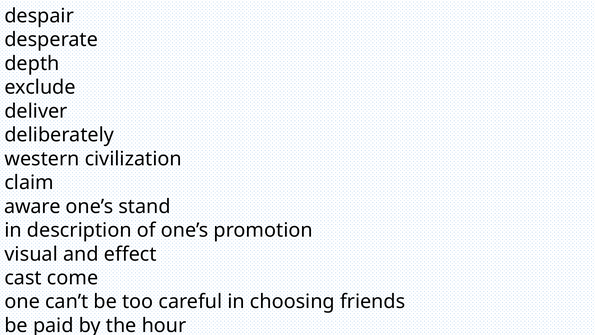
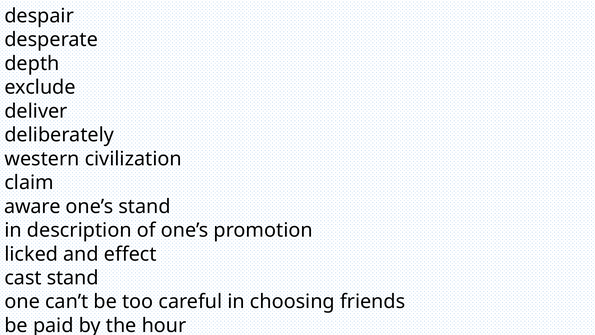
visual: visual -> licked
cast come: come -> stand
